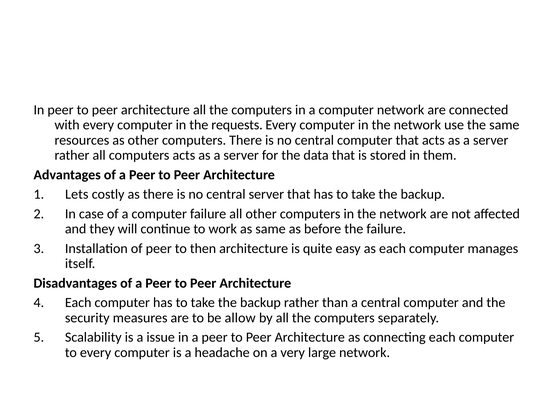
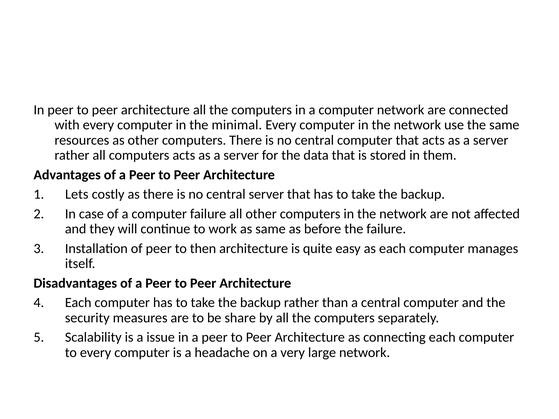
requests: requests -> minimal
allow: allow -> share
